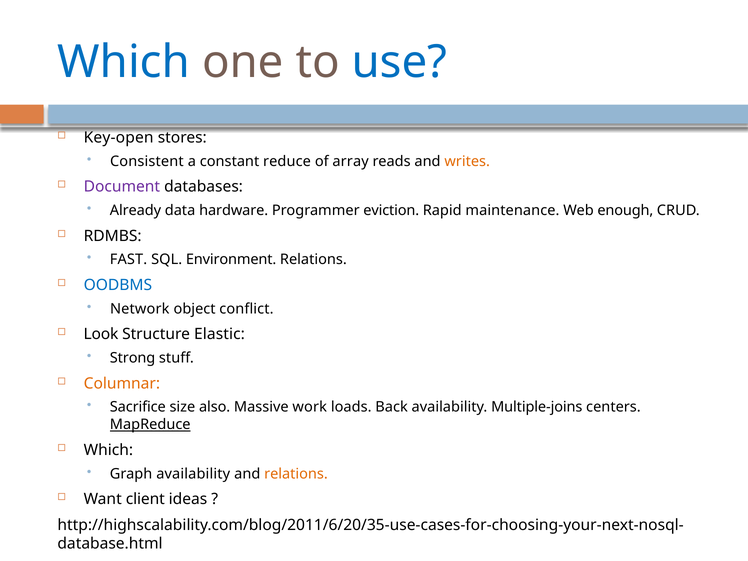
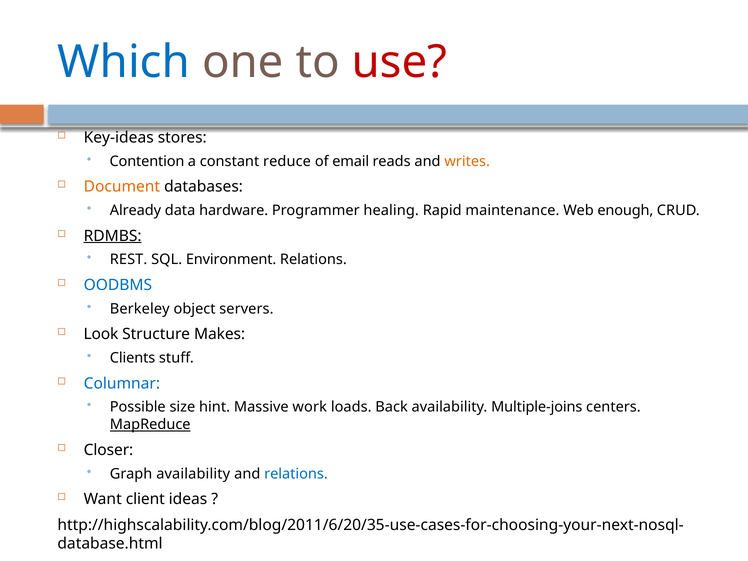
use colour: blue -> red
Key-open: Key-open -> Key-ideas
Consistent: Consistent -> Contention
array: array -> email
Document colour: purple -> orange
eviction: eviction -> healing
RDMBS underline: none -> present
FAST: FAST -> REST
Network: Network -> Berkeley
conflict: conflict -> servers
Elastic: Elastic -> Makes
Strong: Strong -> Clients
Columnar colour: orange -> blue
Sacrifice: Sacrifice -> Possible
also: also -> hint
Which at (108, 450): Which -> Closer
relations at (296, 474) colour: orange -> blue
